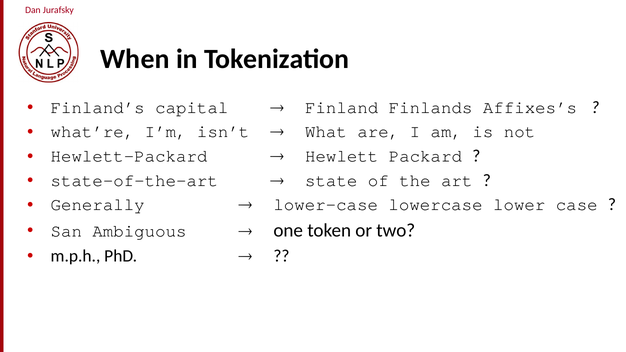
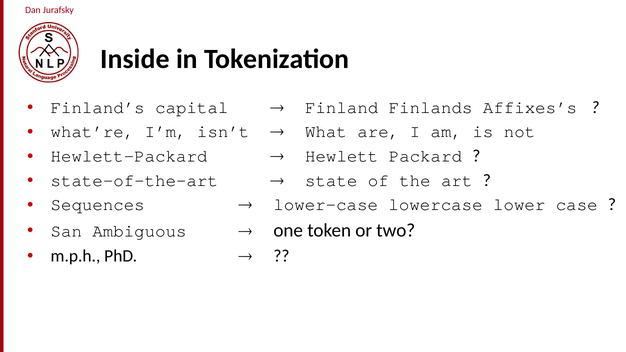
When: When -> Inside
Generally: Generally -> Sequences
